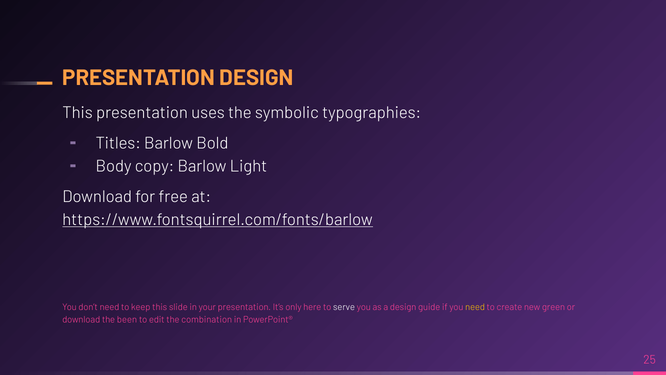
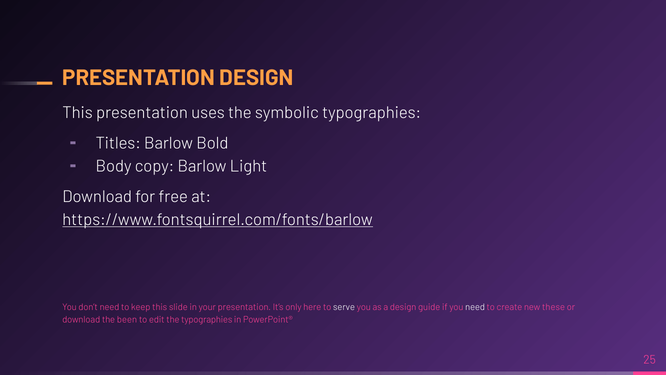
need at (475, 307) colour: yellow -> white
green: green -> these
the combination: combination -> typographies
